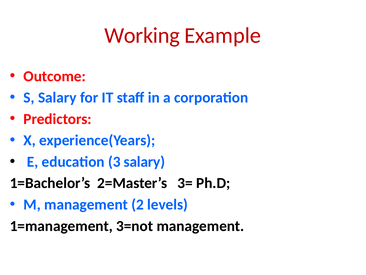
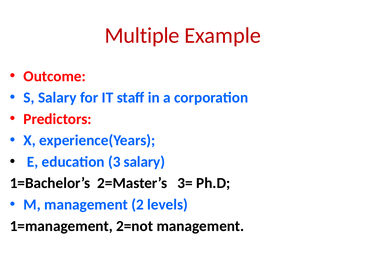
Working: Working -> Multiple
3=not: 3=not -> 2=not
